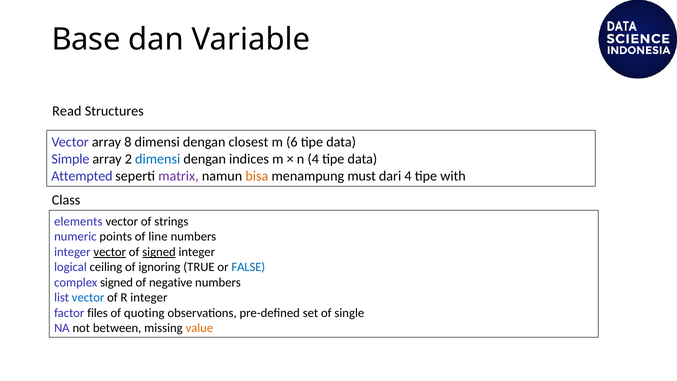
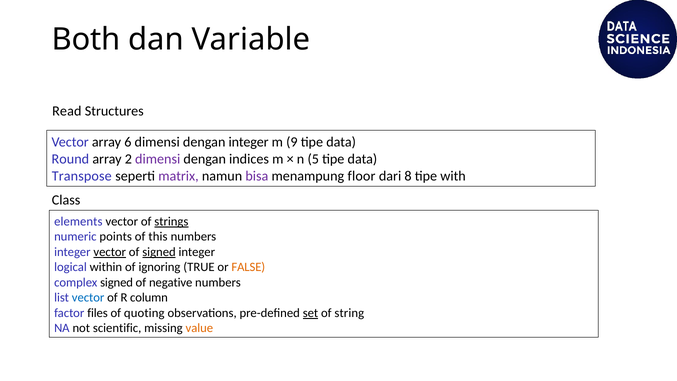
Base: Base -> Both
8: 8 -> 6
dengan closest: closest -> integer
6: 6 -> 9
Simple: Simple -> Round
dimensi at (158, 159) colour: blue -> purple
n 4: 4 -> 5
Attempted: Attempted -> Transpose
bisa colour: orange -> purple
must: must -> floor
dari 4: 4 -> 8
strings underline: none -> present
line: line -> this
ceiling: ceiling -> within
FALSE colour: blue -> orange
R integer: integer -> column
set underline: none -> present
single: single -> string
between: between -> scientific
